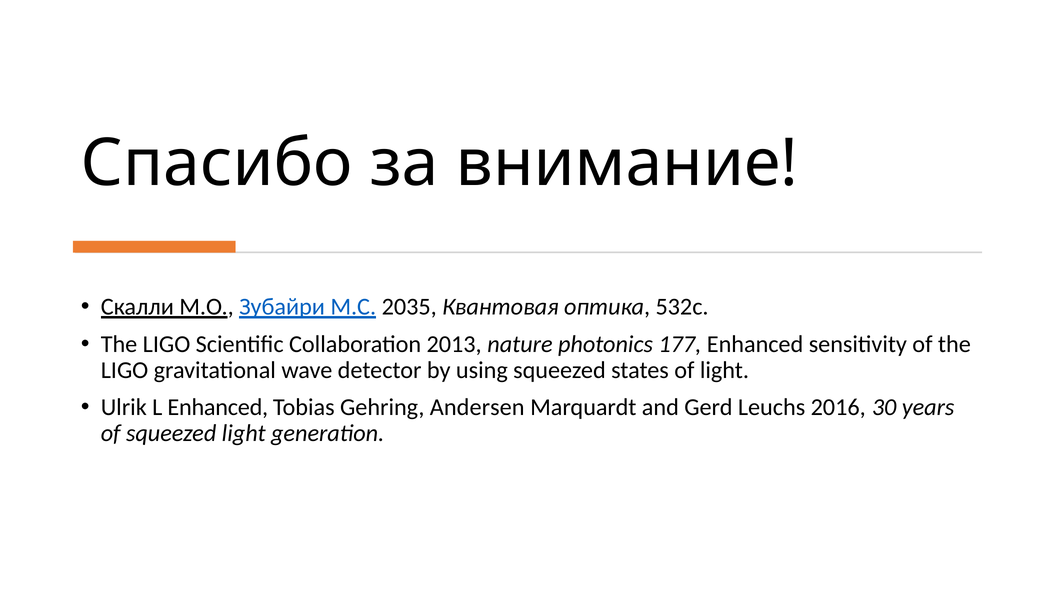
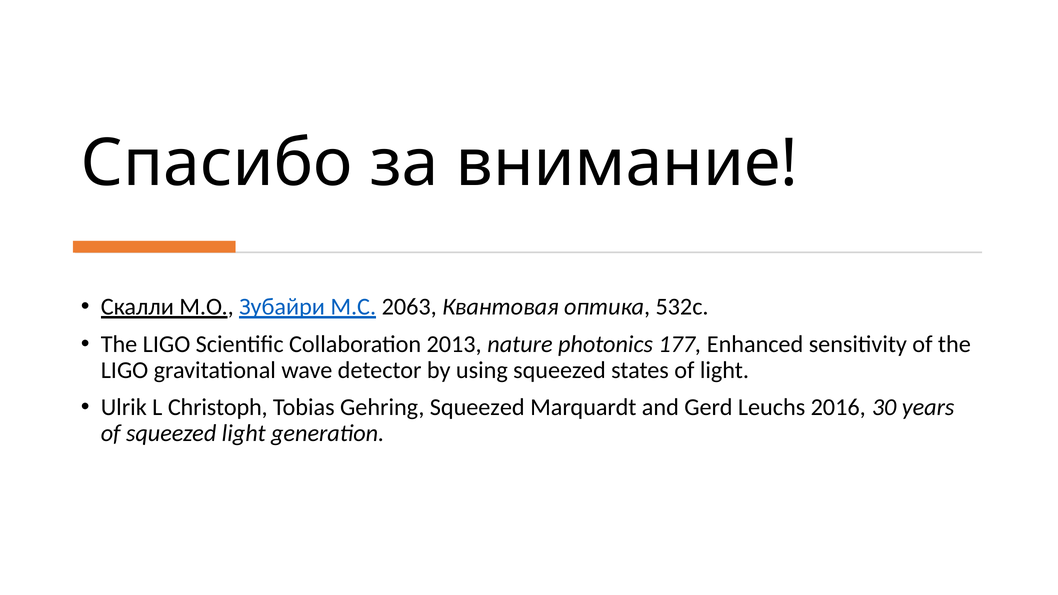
2035: 2035 -> 2063
L Enhanced: Enhanced -> Christoph
Gehring Andersen: Andersen -> Squeezed
